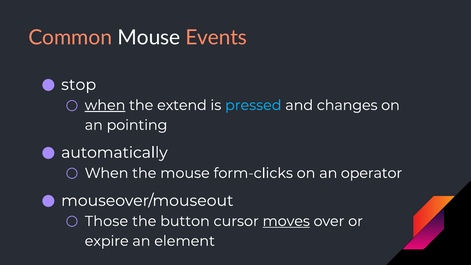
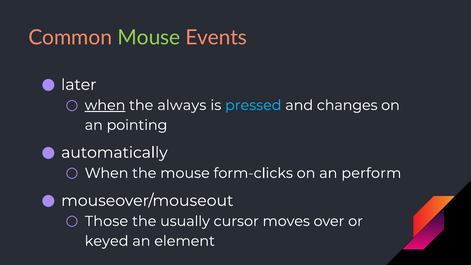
Mouse at (149, 38) colour: white -> light green
stop: stop -> later
extend: extend -> always
operator: operator -> perform
button: button -> usually
moves underline: present -> none
expire: expire -> keyed
